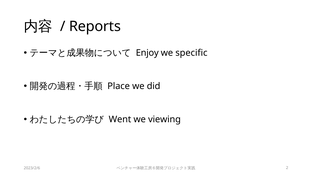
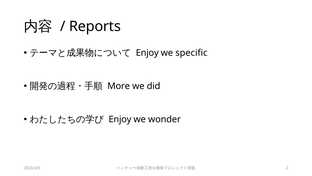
Place: Place -> More
Went at (120, 119): Went -> Enjoy
viewing: viewing -> wonder
